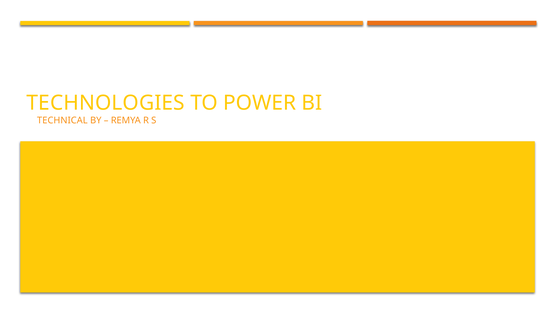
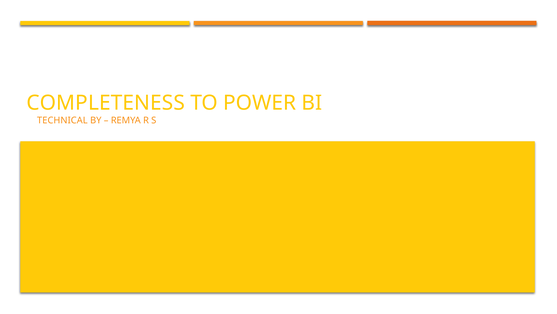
TECHNOLOGIES: TECHNOLOGIES -> COMPLETENESS
